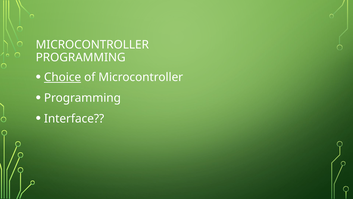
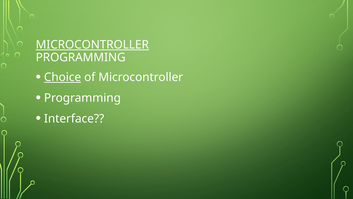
MICROCONTROLLER at (92, 45) underline: none -> present
